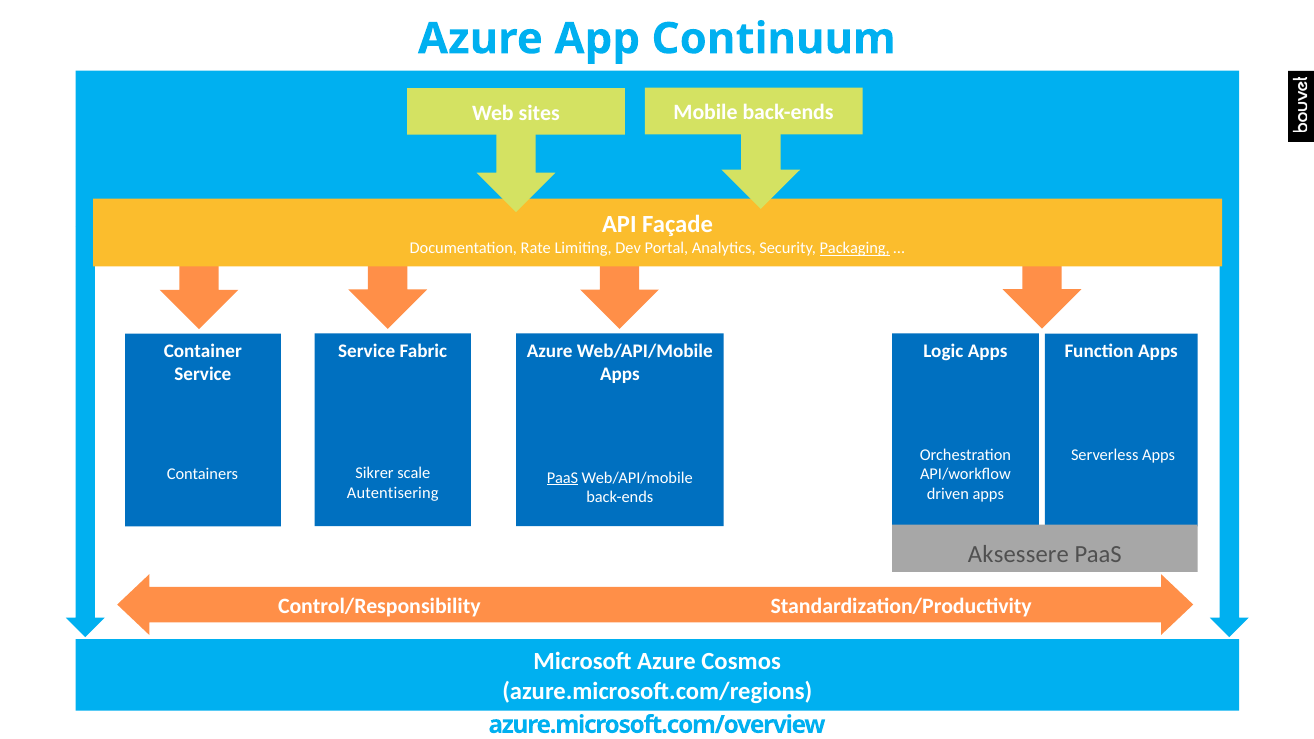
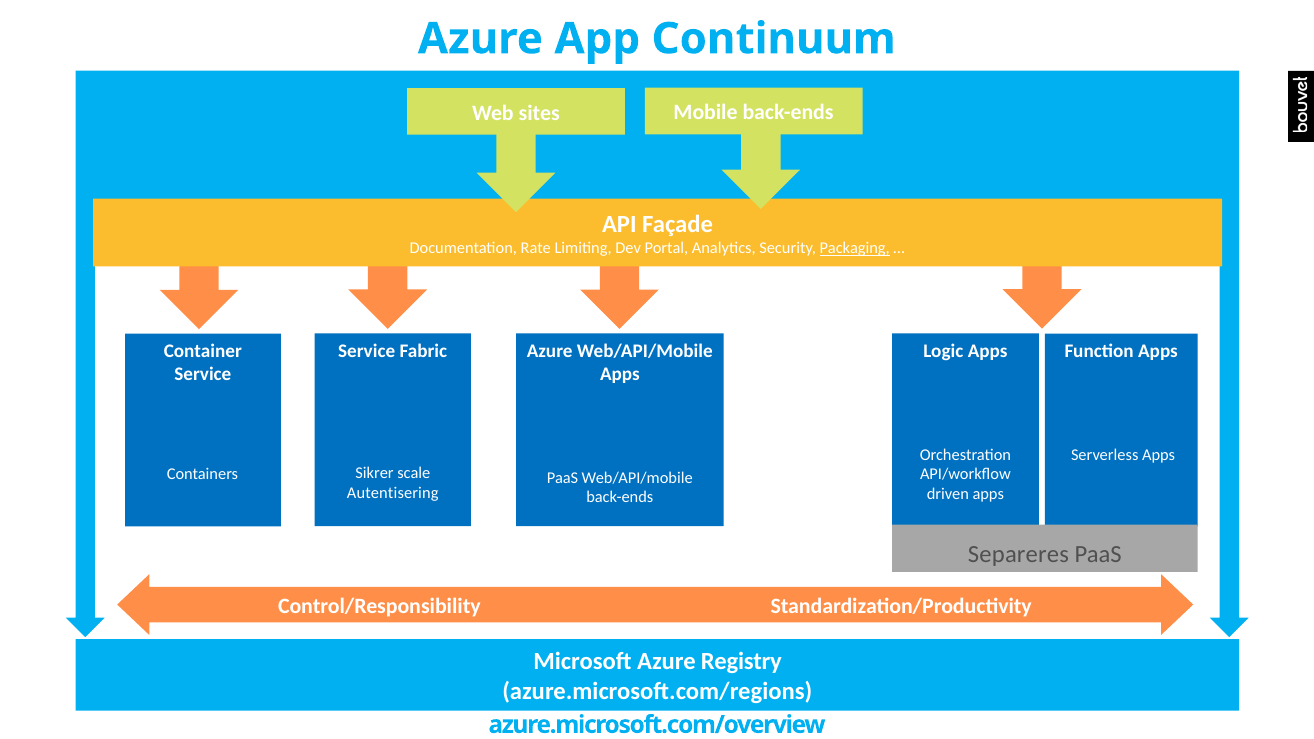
PaaS at (562, 478) underline: present -> none
Aksessere: Aksessere -> Separeres
Cosmos: Cosmos -> Registry
